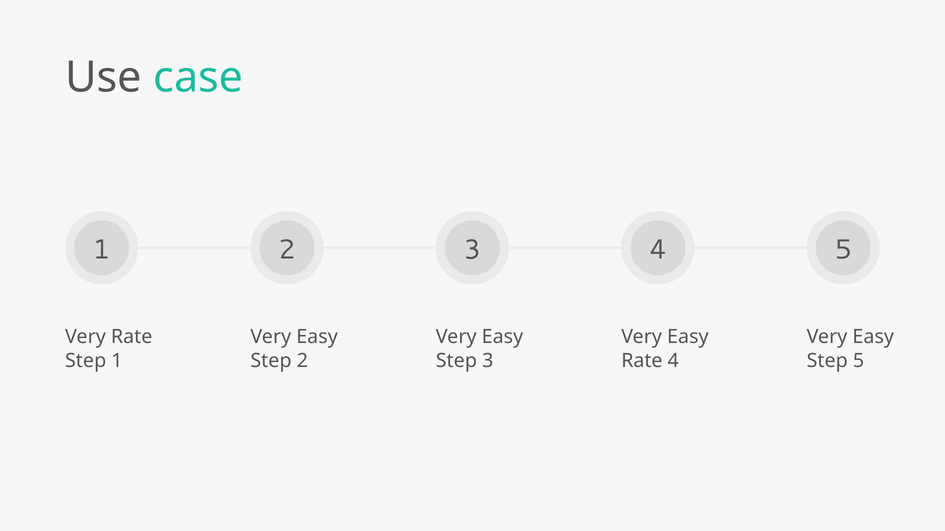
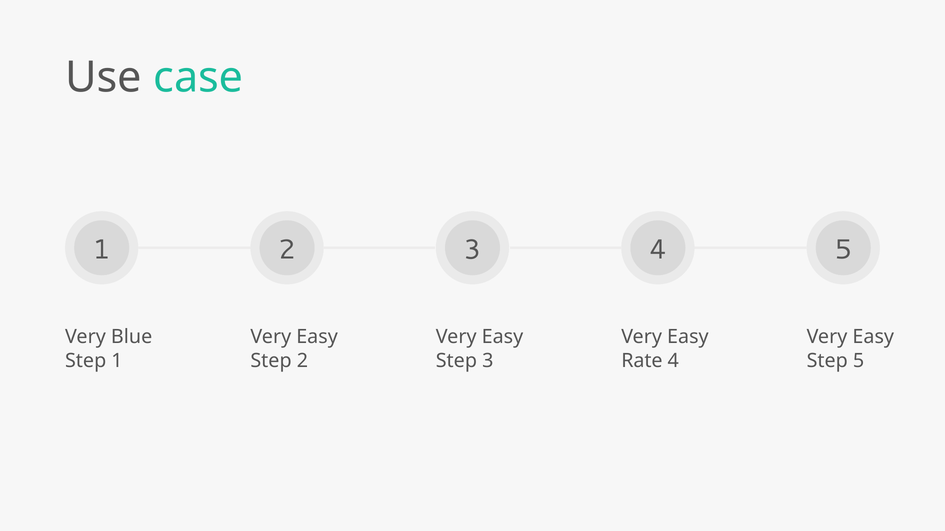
Very Rate: Rate -> Blue
